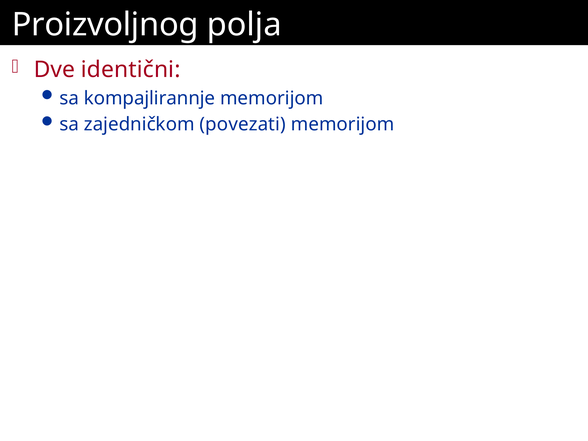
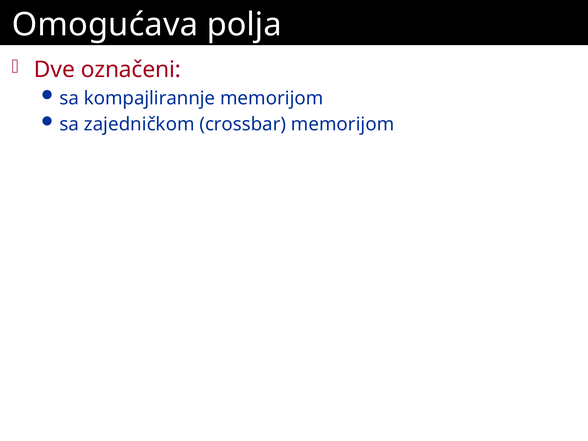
Proizvoljnog: Proizvoljnog -> Omogućava
identični: identični -> označeni
povezati: povezati -> crossbar
